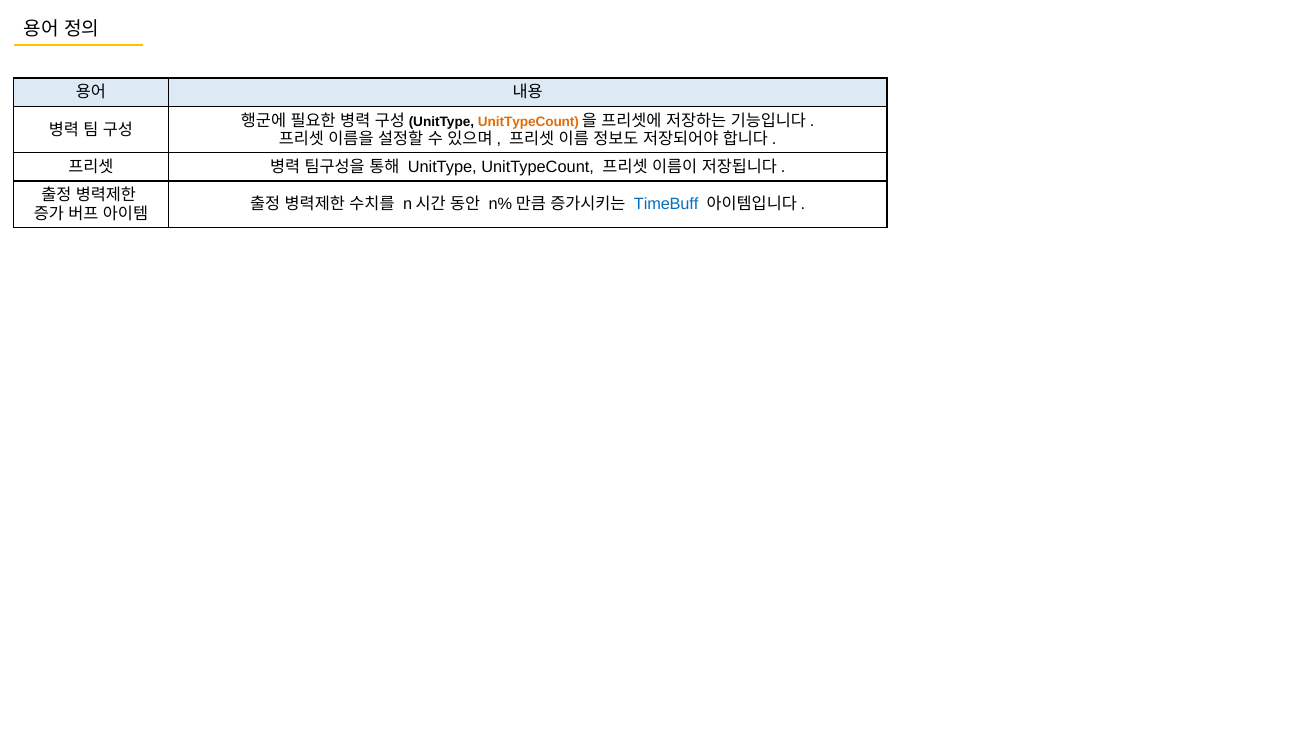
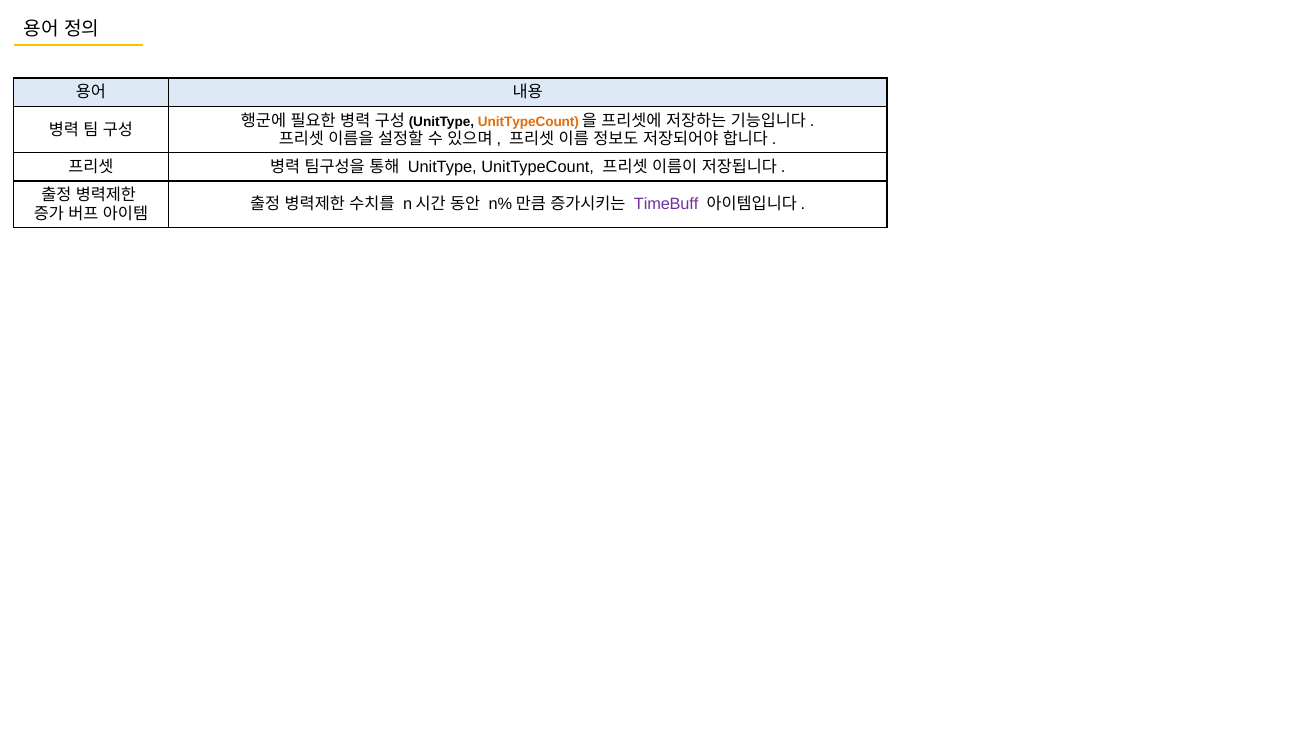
TimeBuff colour: blue -> purple
